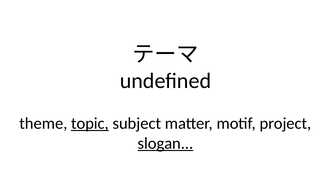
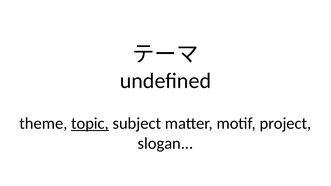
slogan underline: present -> none
